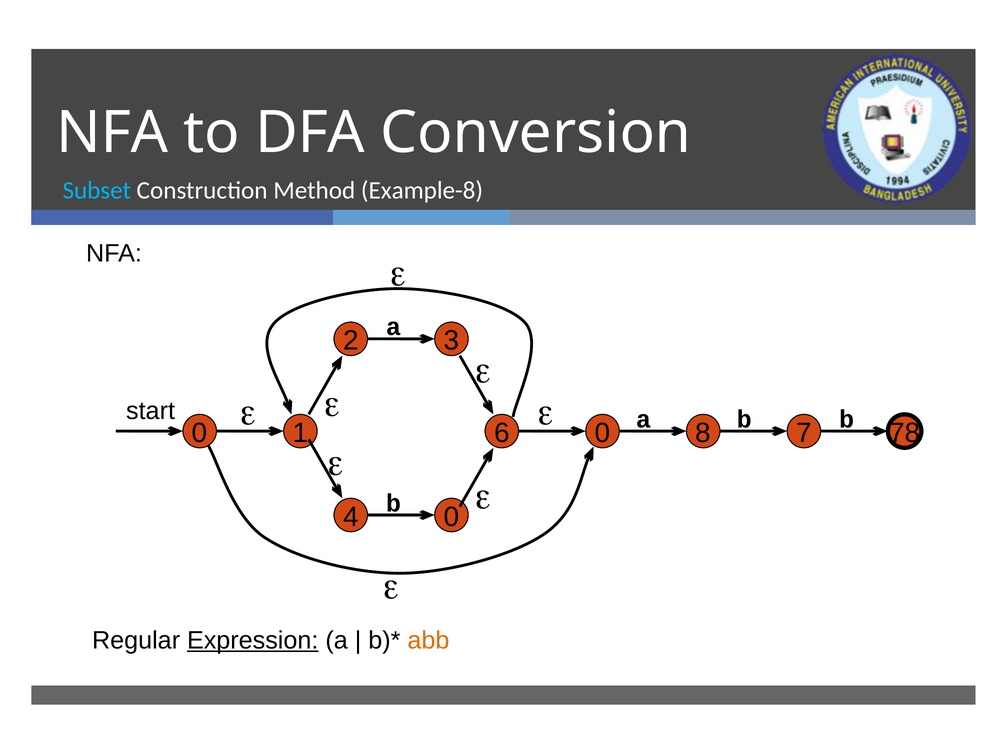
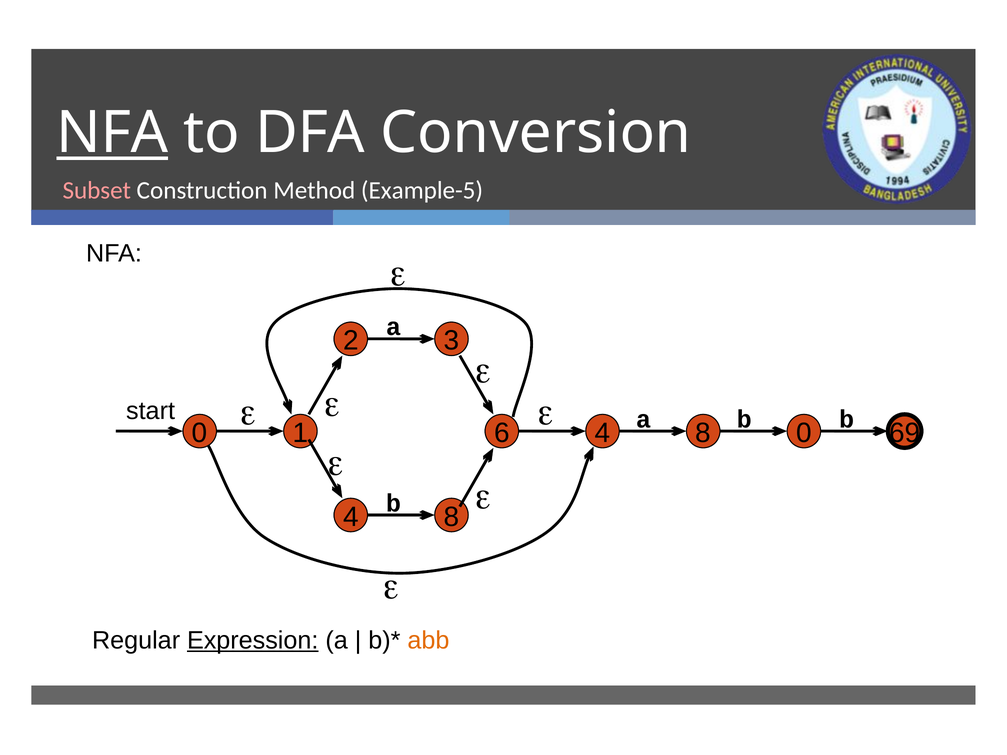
NFA at (112, 133) underline: none -> present
Subset colour: light blue -> pink
Example-8: Example-8 -> Example-5
6 0: 0 -> 4
8 7: 7 -> 0
78: 78 -> 69
0 at (451, 517): 0 -> 8
